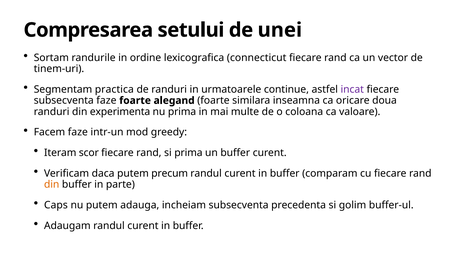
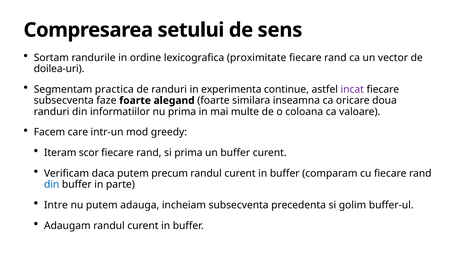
unei: unei -> sens
connecticut: connecticut -> proximitate
tinem-uri: tinem-uri -> doilea-uri
urmatoarele: urmatoarele -> experimenta
experimenta: experimenta -> informatiilor
Facem faze: faze -> care
din at (52, 184) colour: orange -> blue
Caps: Caps -> Intre
